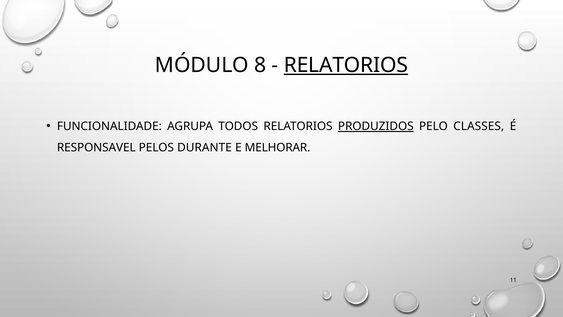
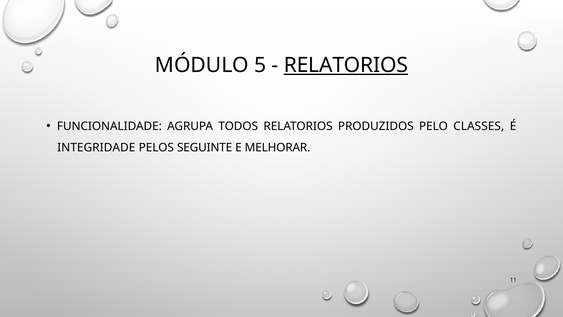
8: 8 -> 5
PRODUZIDOS underline: present -> none
RESPONSAVEL: RESPONSAVEL -> INTEGRIDADE
DURANTE: DURANTE -> SEGUINTE
